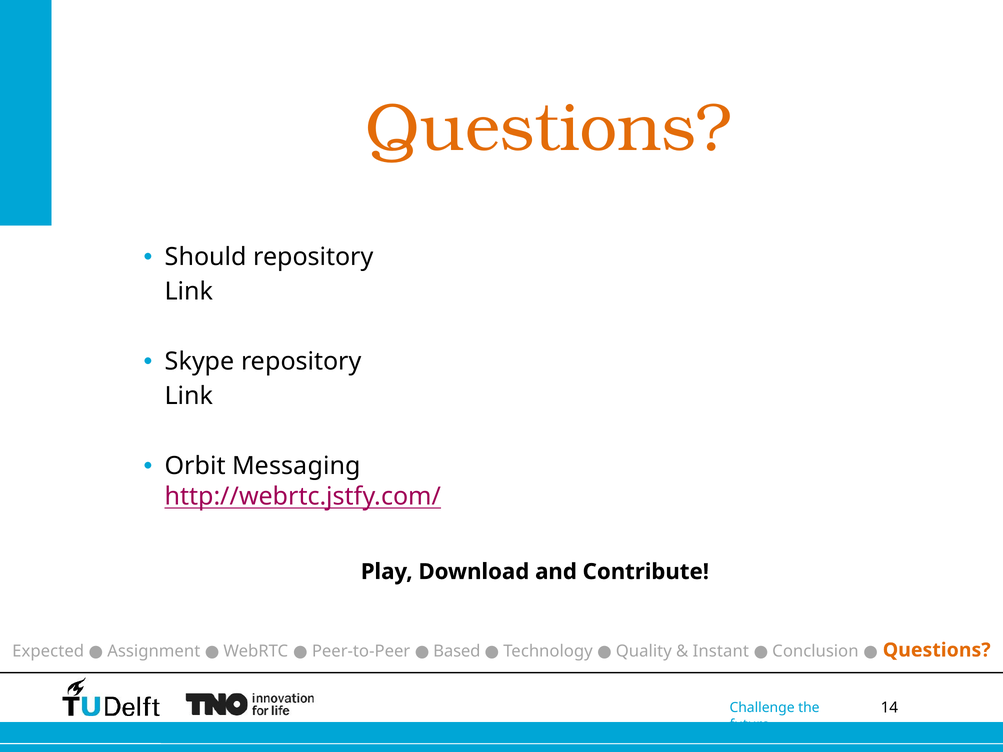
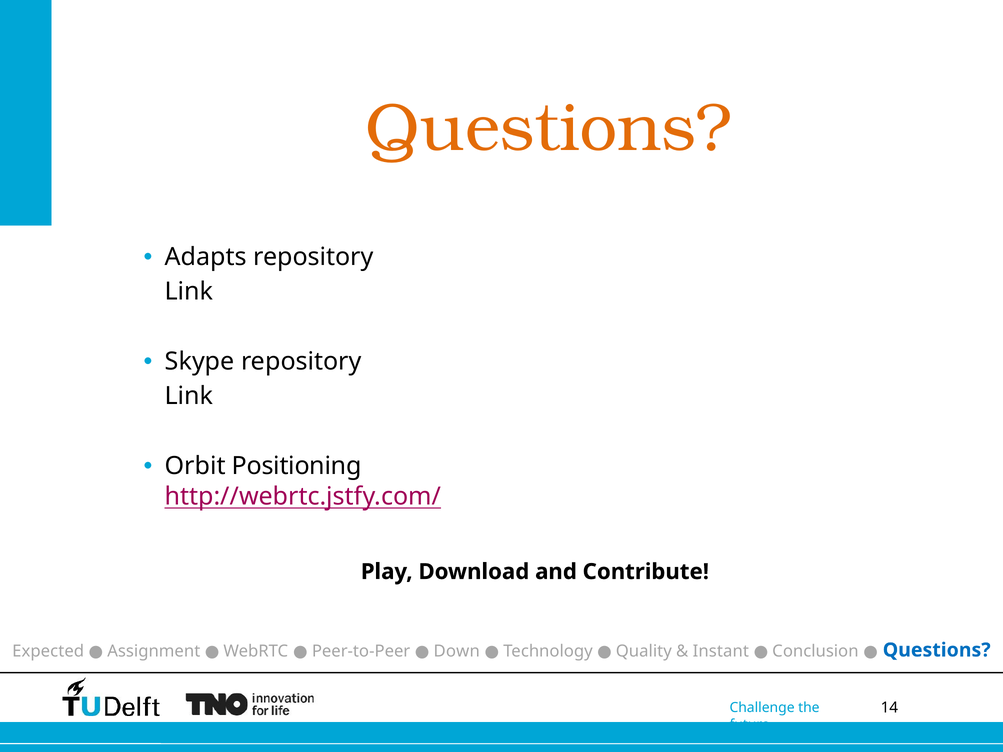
Should: Should -> Adapts
Messaging: Messaging -> Positioning
Based: Based -> Down
Questions at (937, 650) colour: orange -> blue
